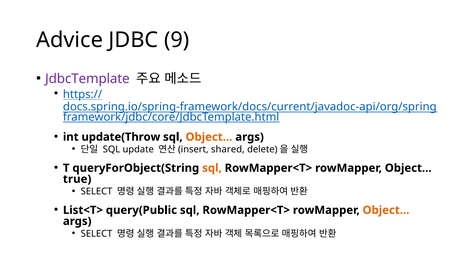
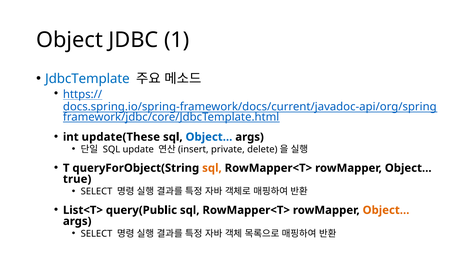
Advice at (70, 40): Advice -> Object
9: 9 -> 1
JdbcTemplate colour: purple -> blue
update(Throw: update(Throw -> update(These
Object at (209, 137) colour: orange -> blue
shared: shared -> private
